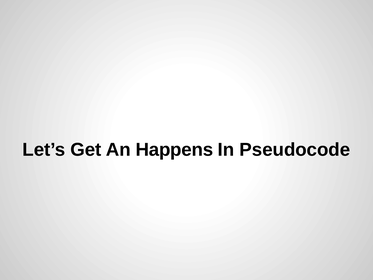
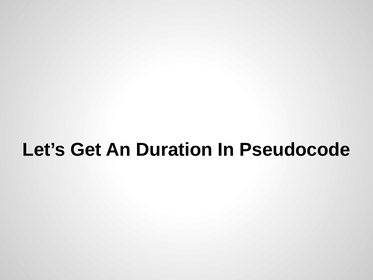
Happens: Happens -> Duration
